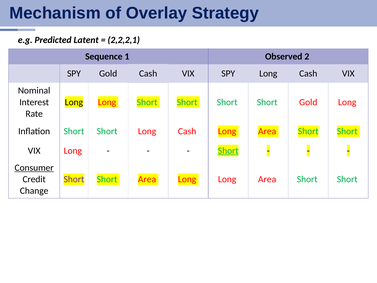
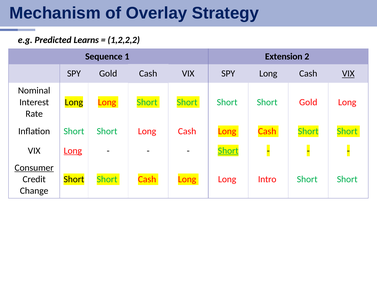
Latent: Latent -> Learns
2,2,2,1: 2,2,2,1 -> 1,2,2,2
Observed: Observed -> Extension
VIX at (348, 74) underline: none -> present
Area at (267, 131): Area -> Cash
Long at (73, 151) underline: none -> present
Short at (74, 179) colour: purple -> black
Short Area: Area -> Cash
Long Long Area: Area -> Intro
